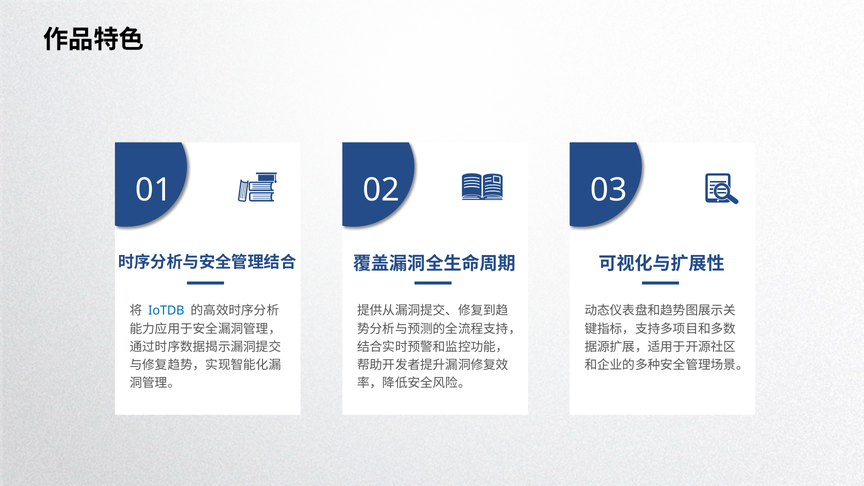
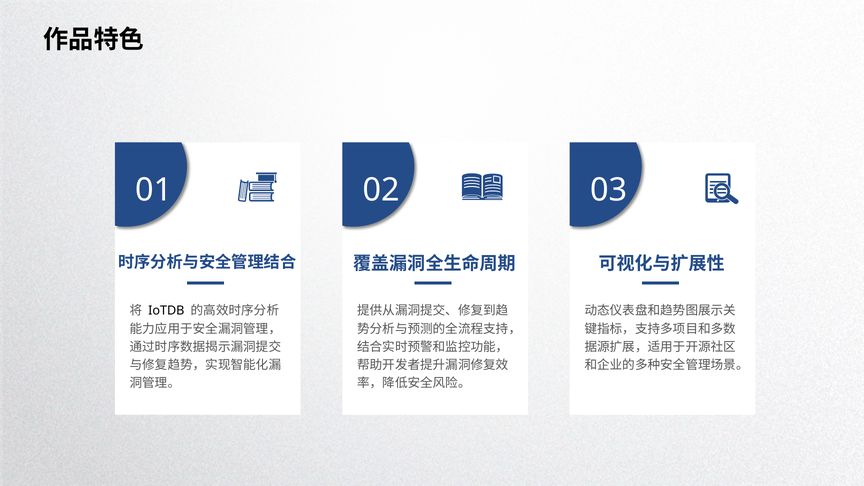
IoTDB colour: blue -> black
